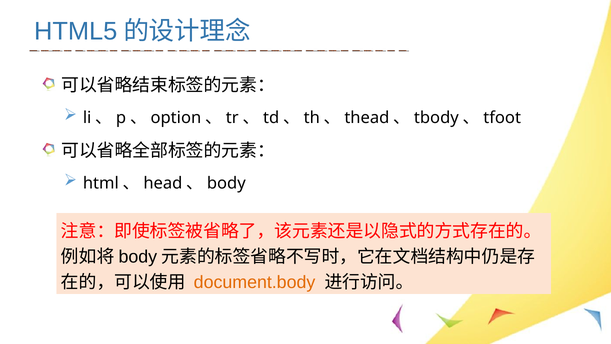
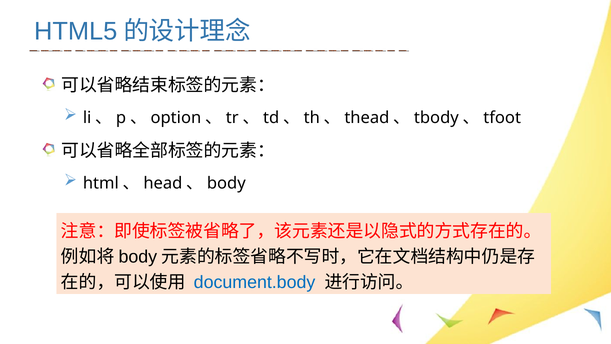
document.body colour: orange -> blue
